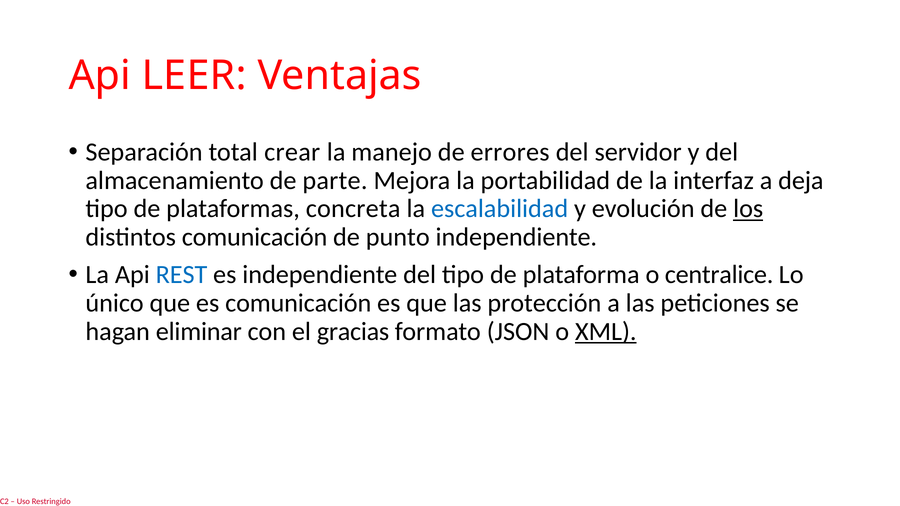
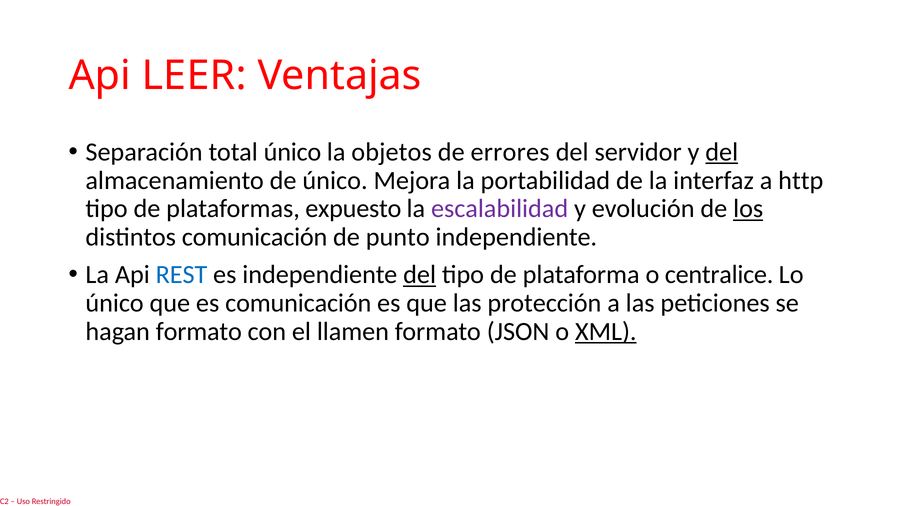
total crear: crear -> único
manejo: manejo -> objetos
del at (722, 152) underline: none -> present
de parte: parte -> único
deja: deja -> http
concreta: concreta -> expuesto
escalabilidad colour: blue -> purple
del at (420, 275) underline: none -> present
hagan eliminar: eliminar -> formato
gracias: gracias -> llamen
